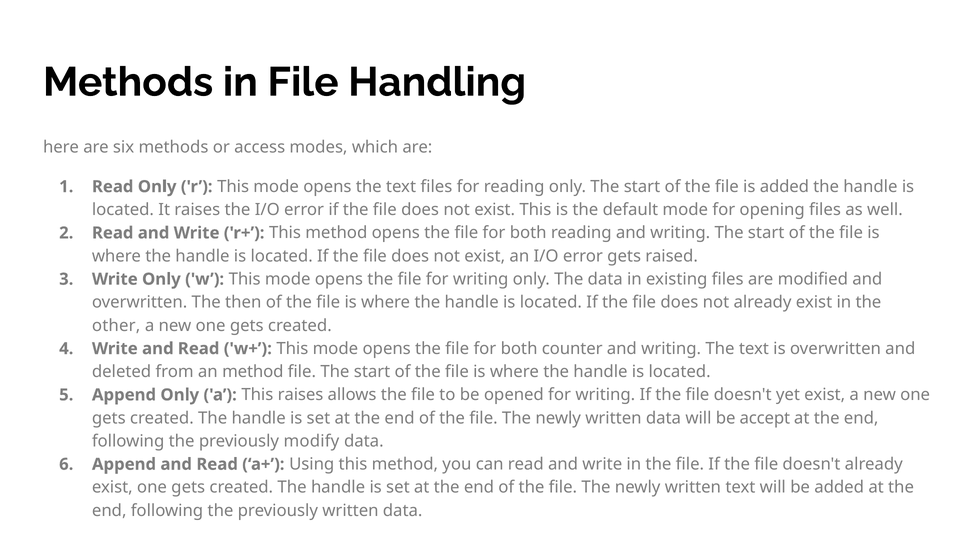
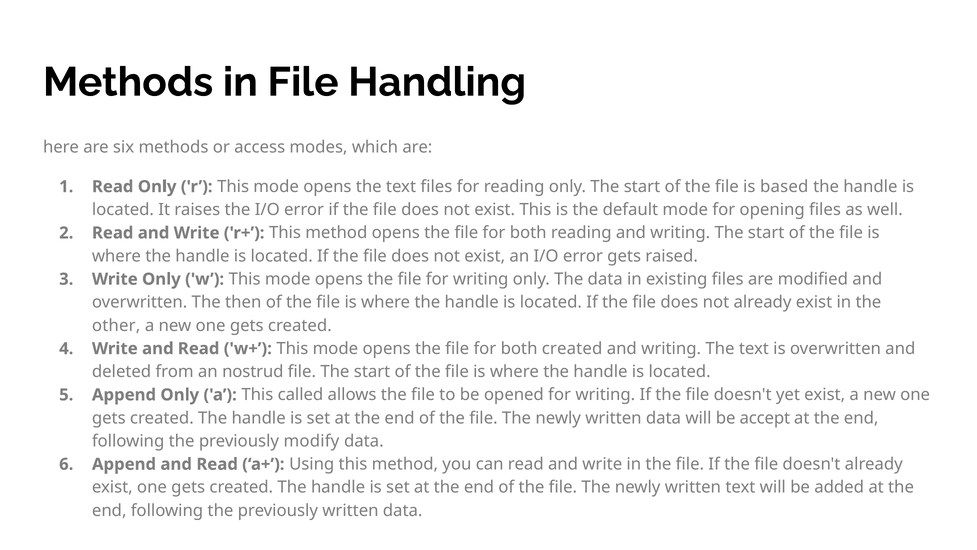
is added: added -> based
both counter: counter -> created
an method: method -> nostrud
This raises: raises -> called
